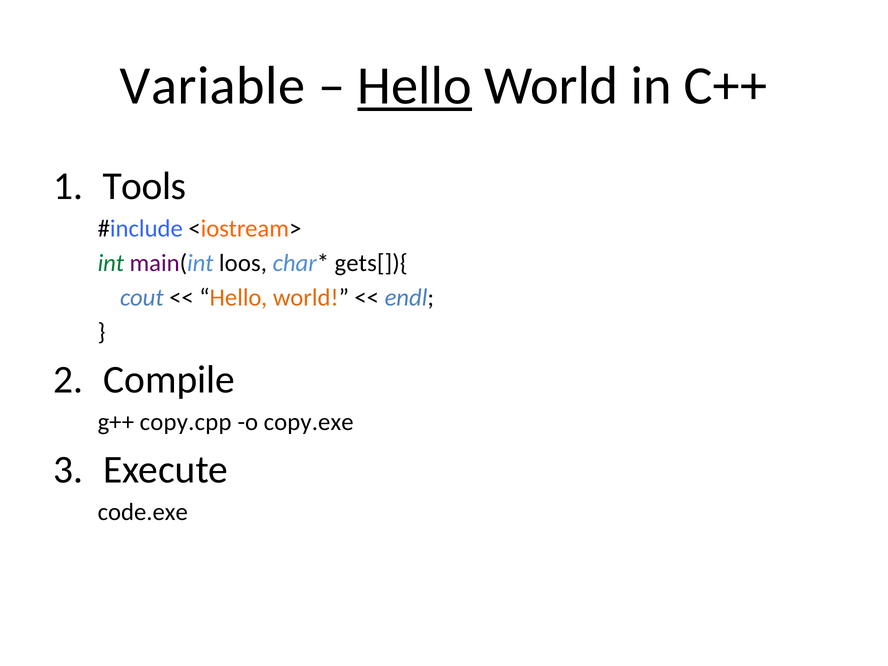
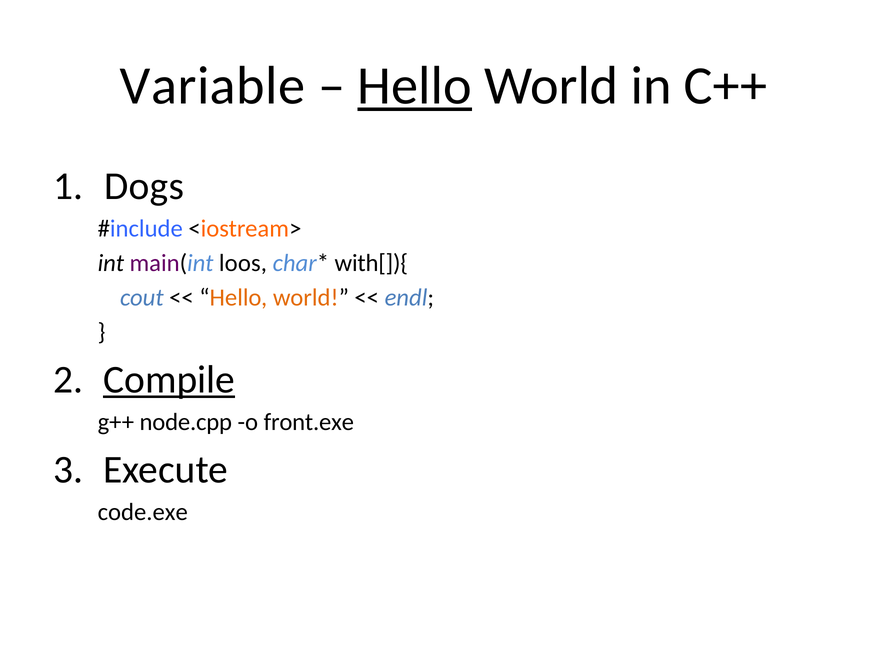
Tools: Tools -> Dogs
int colour: green -> black
gets[]){: gets[]){ -> with[]){
Compile underline: none -> present
copy.cpp: copy.cpp -> node.cpp
copy.exe: copy.exe -> front.exe
